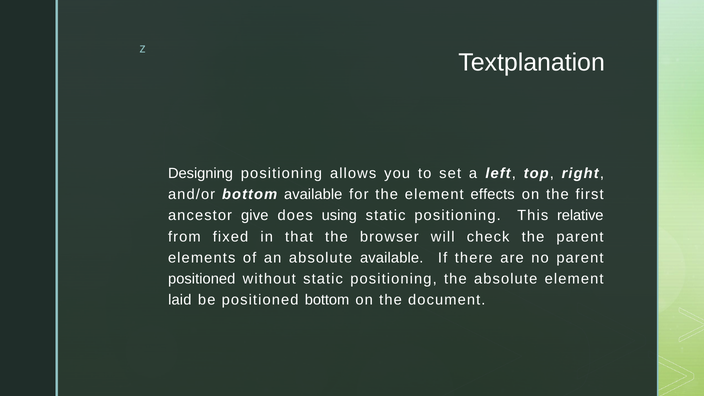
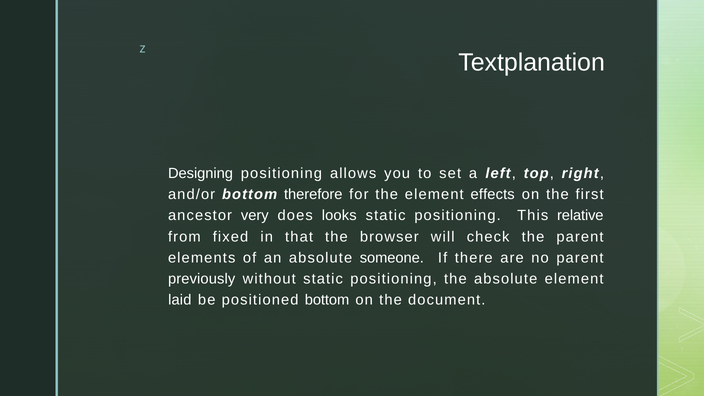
bottom available: available -> therefore
give: give -> very
using: using -> looks
absolute available: available -> someone
positioned at (202, 279): positioned -> previously
